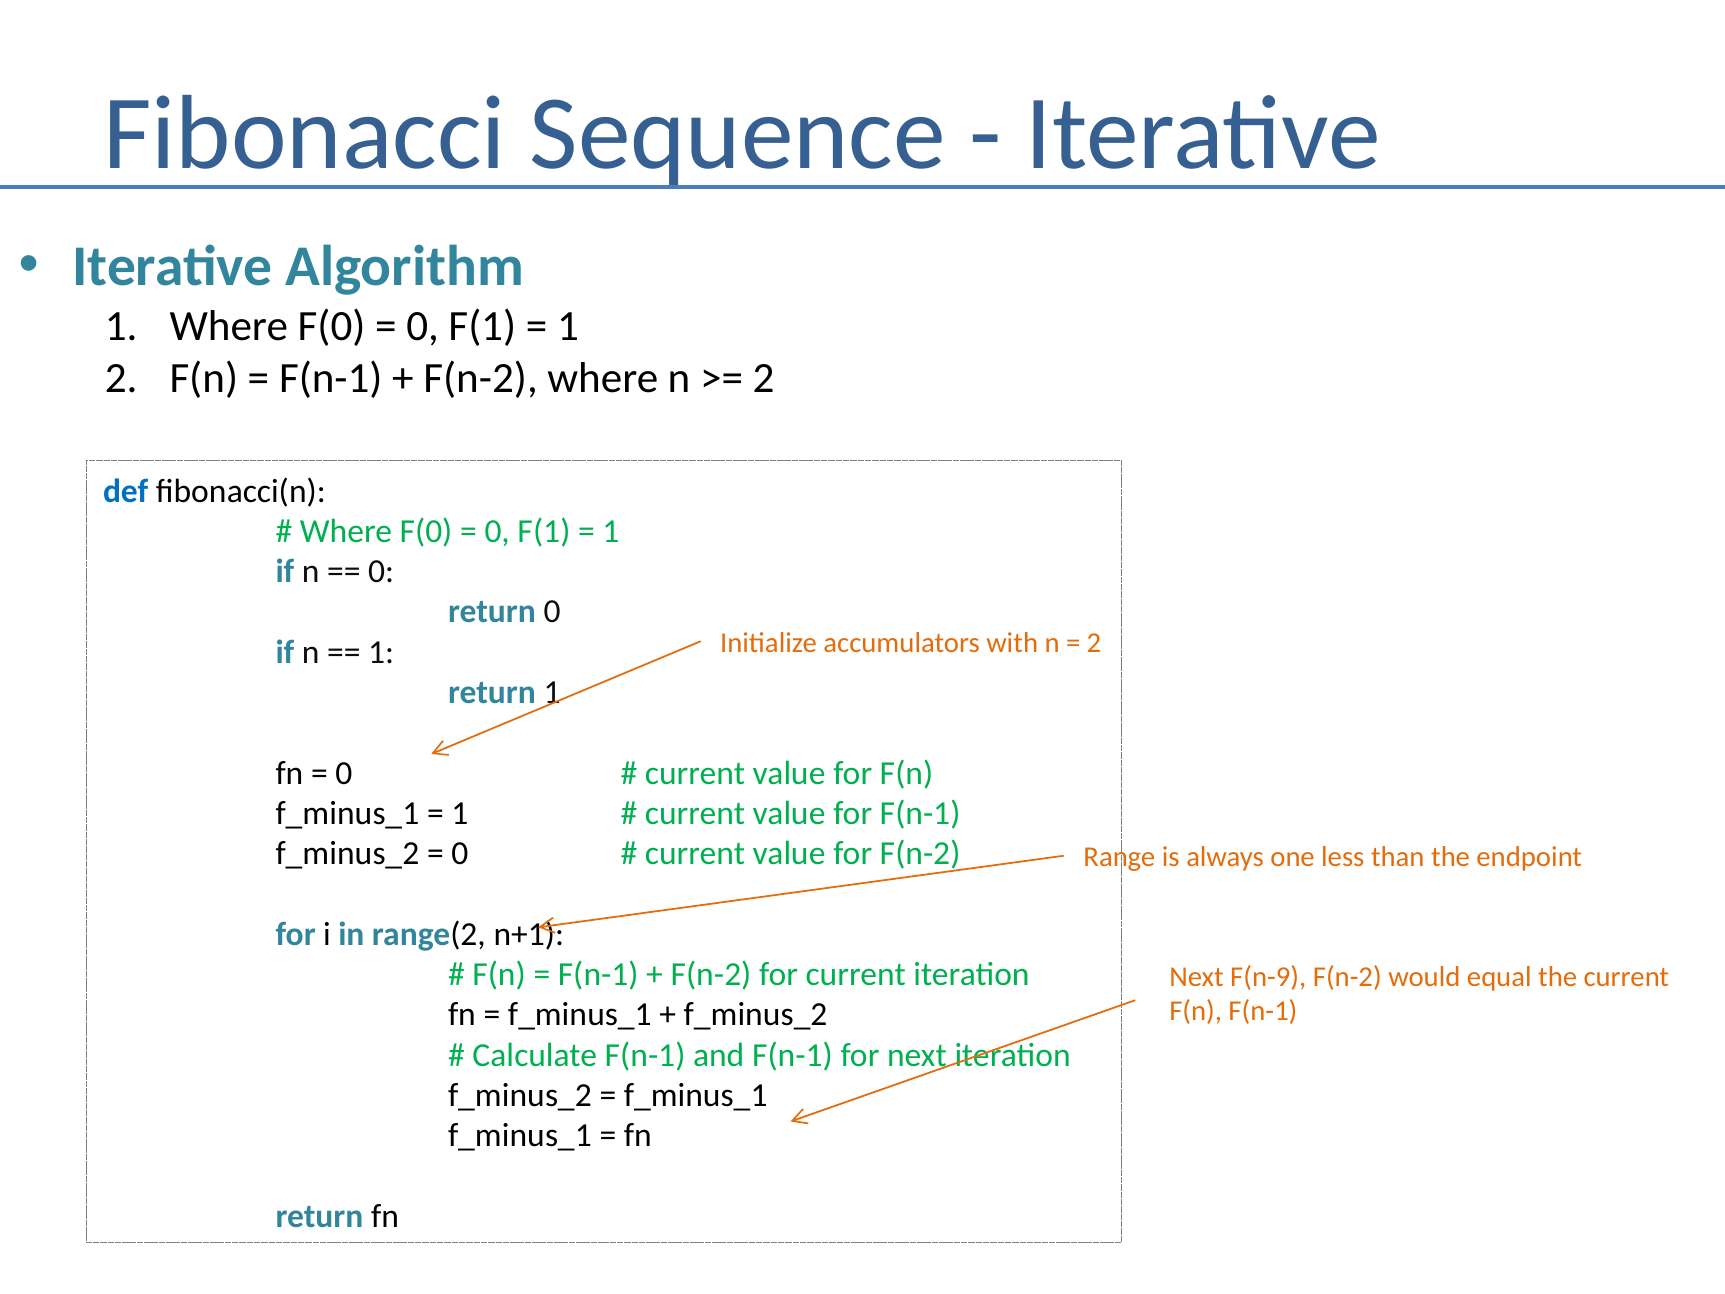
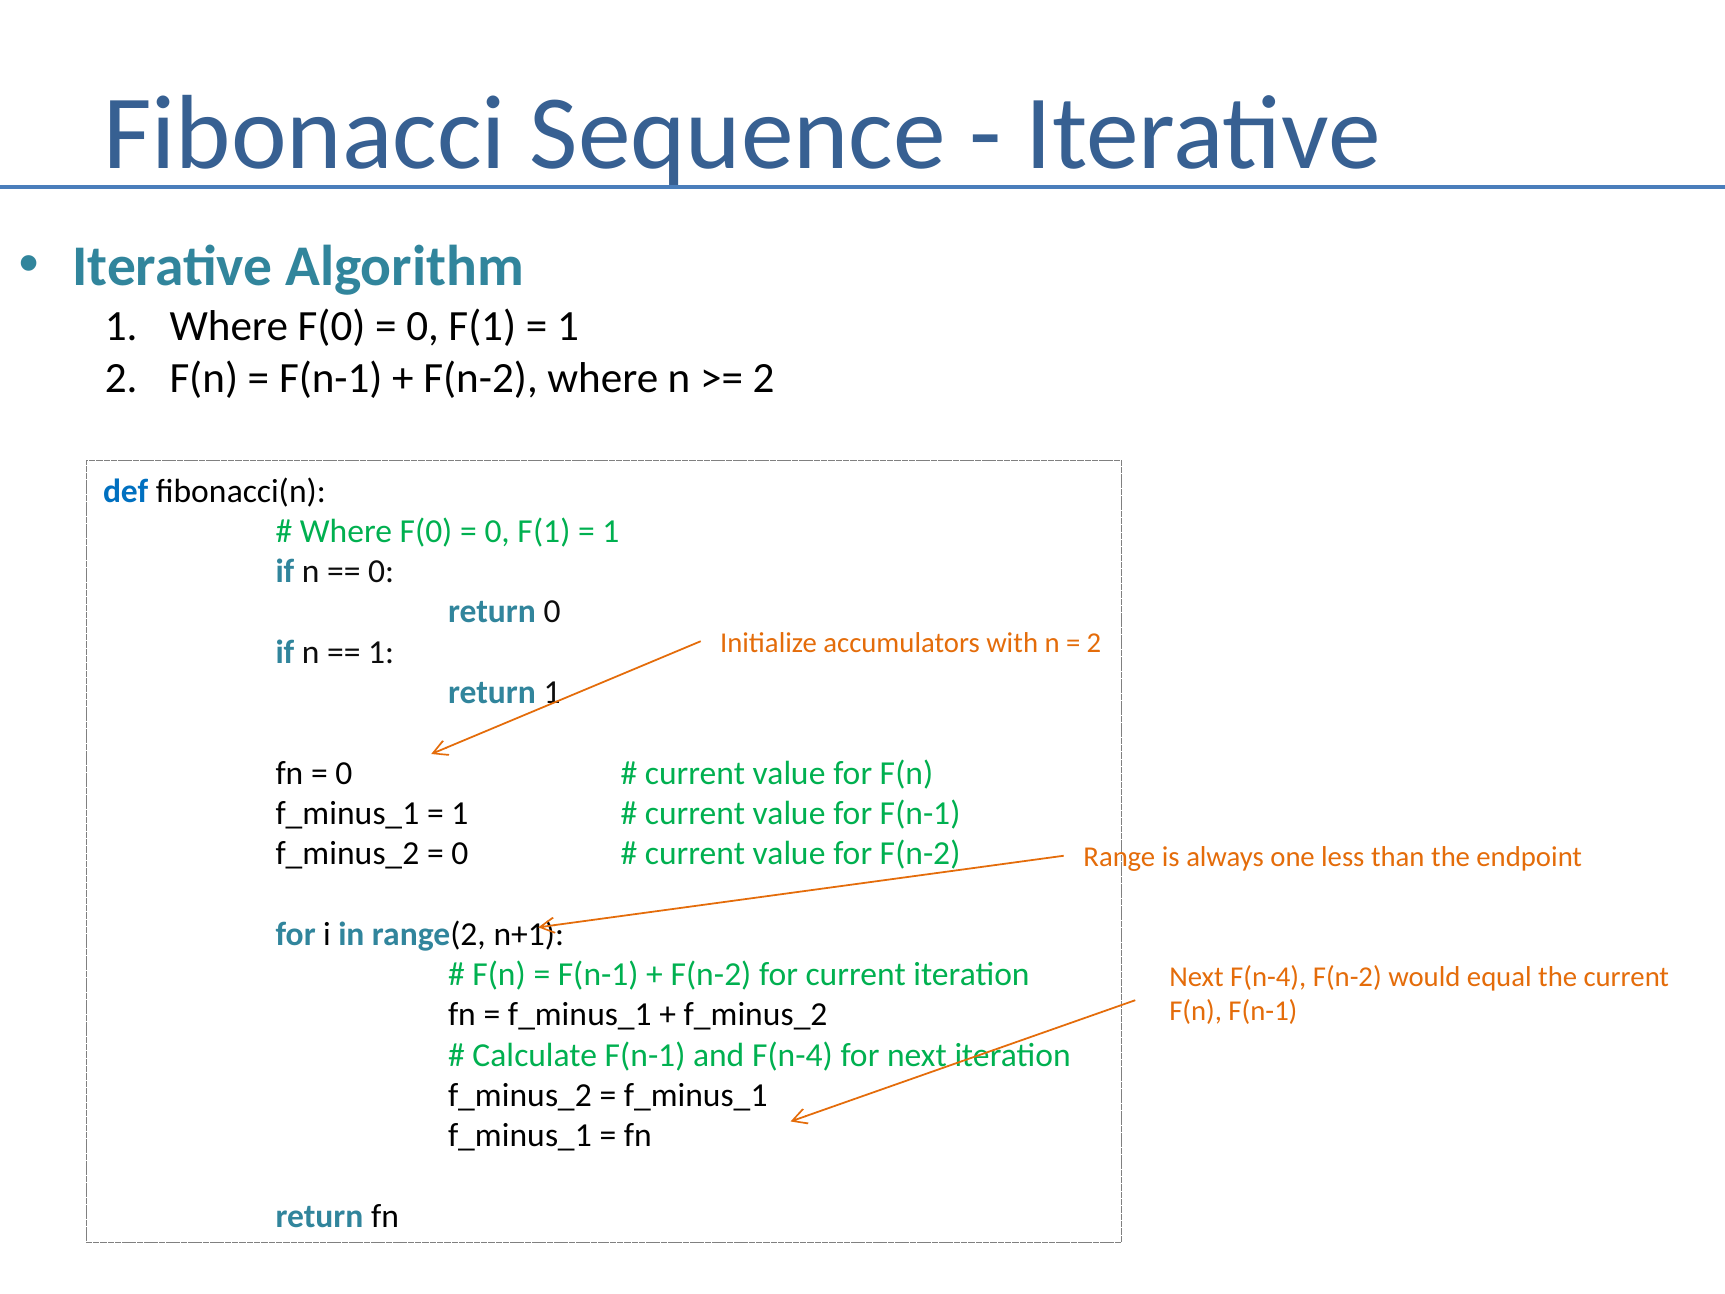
Next F(n-9: F(n-9 -> F(n-4
and F(n-1: F(n-1 -> F(n-4
